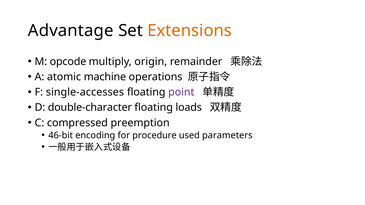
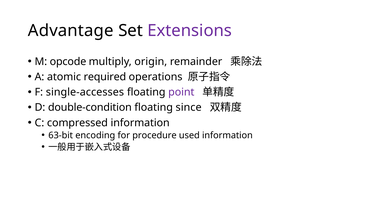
Extensions colour: orange -> purple
machine: machine -> required
double-character: double-character -> double-condition
loads: loads -> since
compressed preemption: preemption -> information
46-bit: 46-bit -> 63-bit
used parameters: parameters -> information
